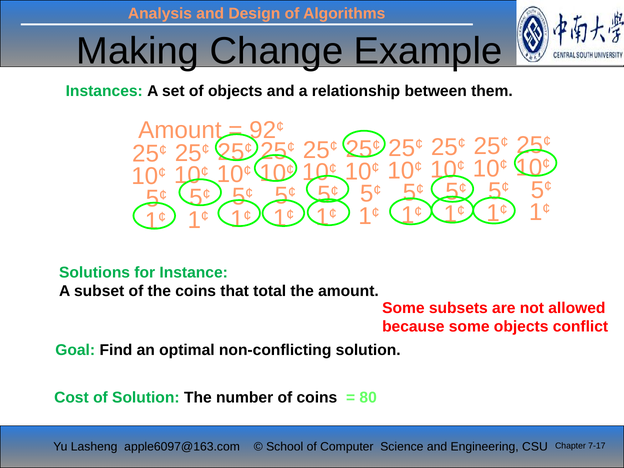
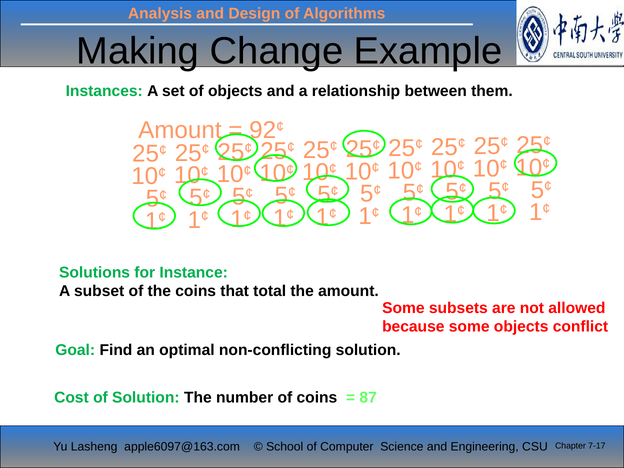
80: 80 -> 87
